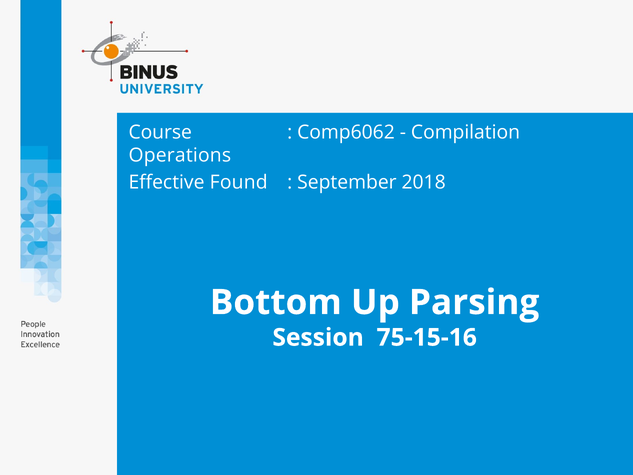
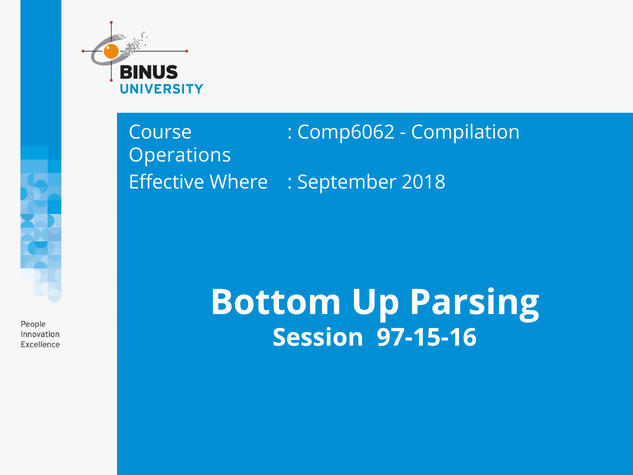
Found: Found -> Where
75-15-16: 75-15-16 -> 97-15-16
